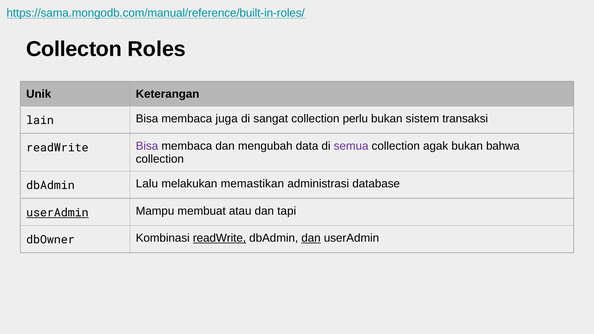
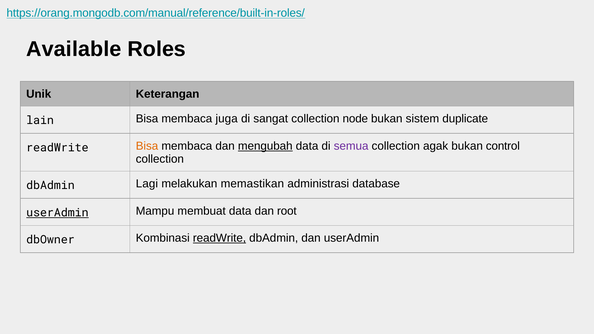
https://sama.mongodb.com/manual/reference/built-in-roles/: https://sama.mongodb.com/manual/reference/built-in-roles/ -> https://orang.mongodb.com/manual/reference/built-in-roles/
Collecton: Collecton -> Available
perlu: perlu -> node
transaksi: transaksi -> duplicate
Bisa at (147, 146) colour: purple -> orange
mengubah underline: none -> present
bahwa: bahwa -> control
Lalu: Lalu -> Lagi
membuat atau: atau -> data
tapi: tapi -> root
dan at (311, 238) underline: present -> none
